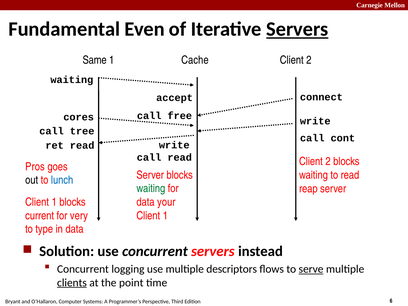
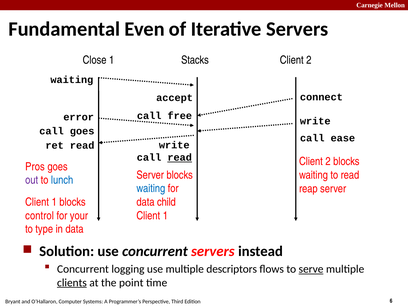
Servers at (297, 29) underline: present -> none
Same: Same -> Close
Cache: Cache -> Stacks
cores: cores -> error
call tree: tree -> goes
cont: cont -> ease
read at (180, 158) underline: none -> present
out colour: black -> purple
waiting at (151, 189) colour: green -> blue
your: your -> child
current: current -> control
very: very -> your
